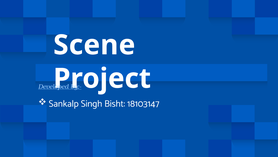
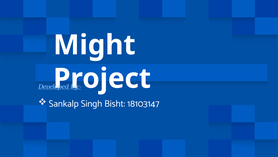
Scene: Scene -> Might
